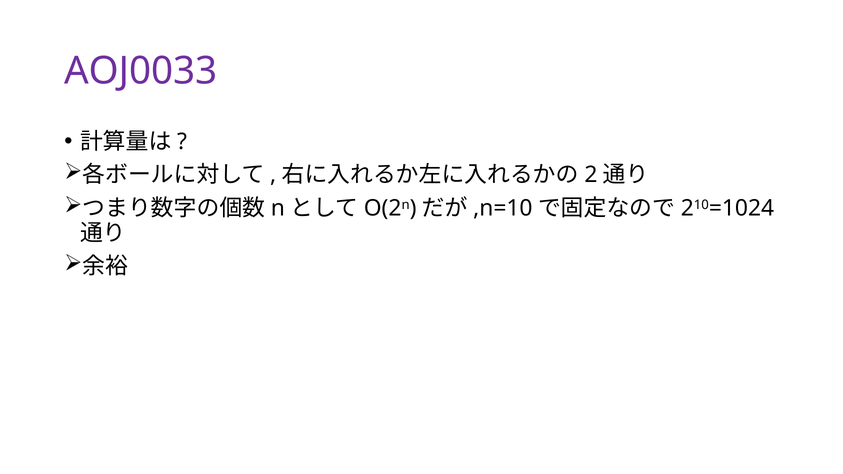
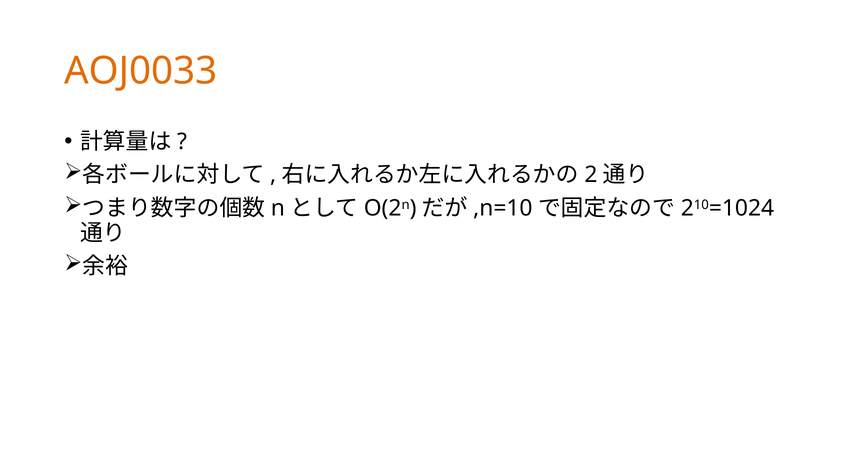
AOJ0033 colour: purple -> orange
